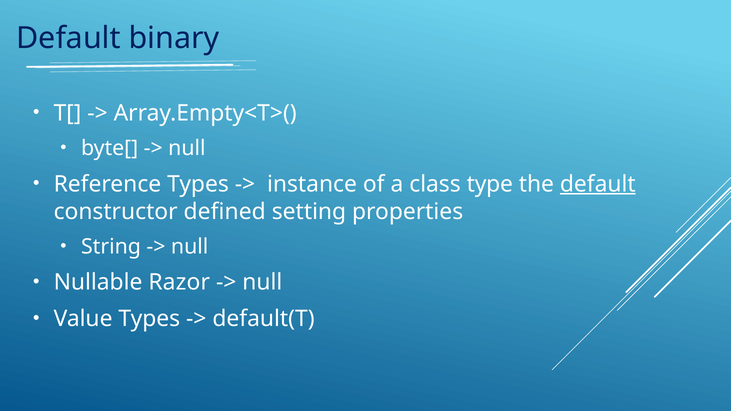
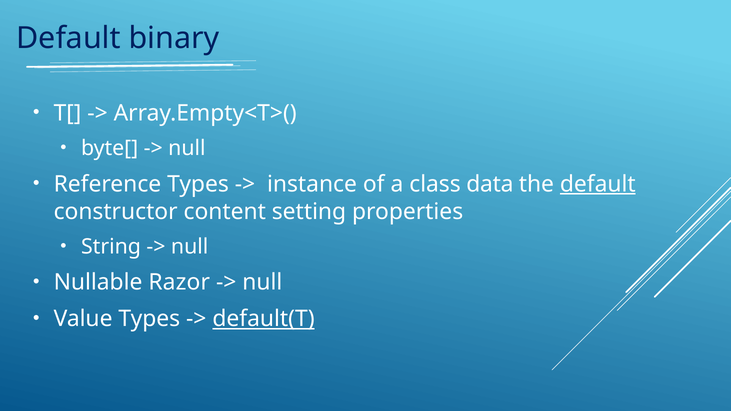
type: type -> data
defined: defined -> content
default(T underline: none -> present
